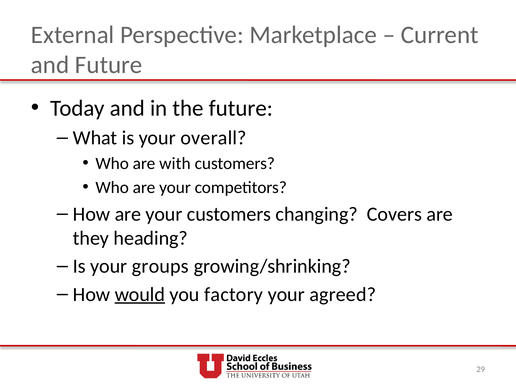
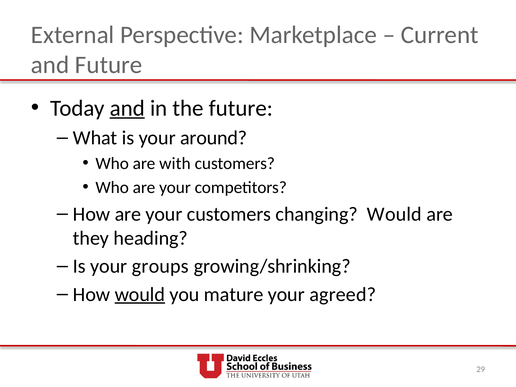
and at (127, 108) underline: none -> present
overall: overall -> around
changing Covers: Covers -> Would
factory: factory -> mature
